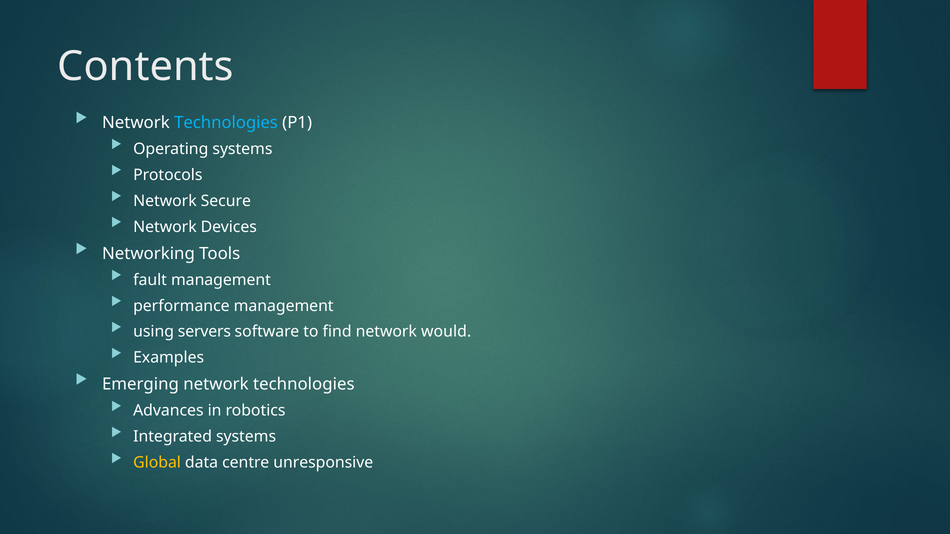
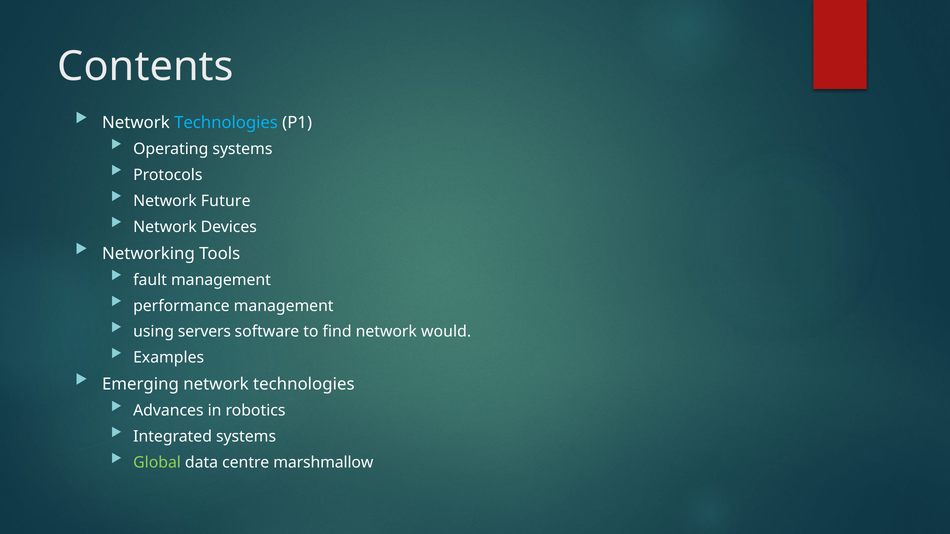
Secure: Secure -> Future
Global colour: yellow -> light green
unresponsive: unresponsive -> marshmallow
